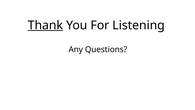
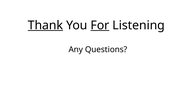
For underline: none -> present
